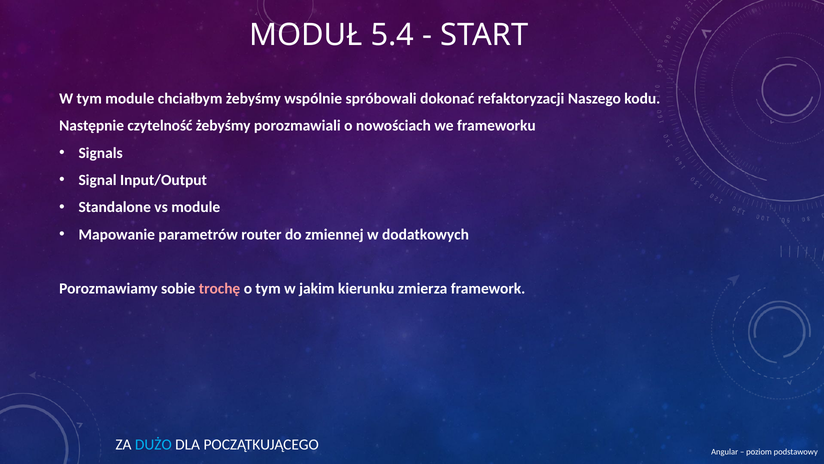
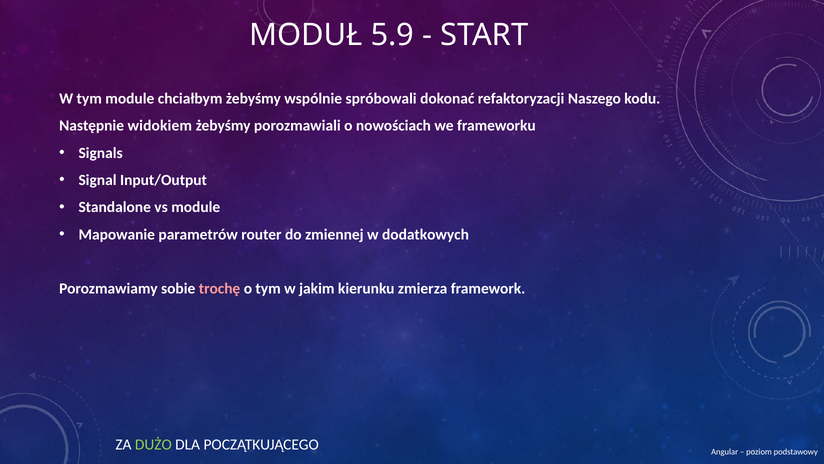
5.4: 5.4 -> 5.9
czytelność: czytelność -> widokiem
DUŻO colour: light blue -> light green
